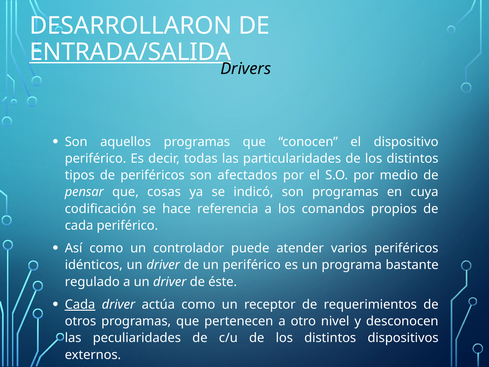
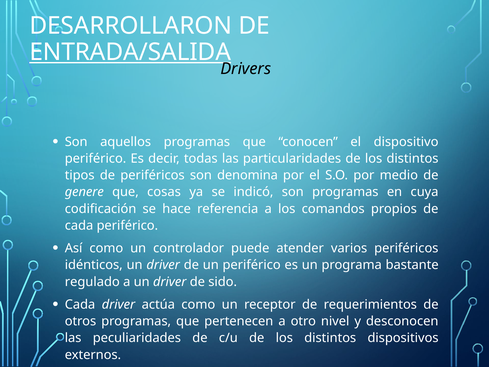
afectados: afectados -> denomina
pensar: pensar -> genere
éste: éste -> sido
Cada at (80, 304) underline: present -> none
